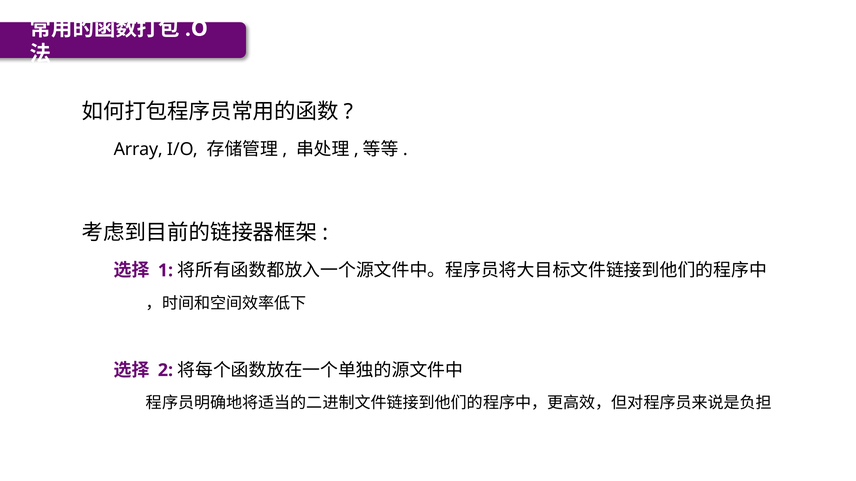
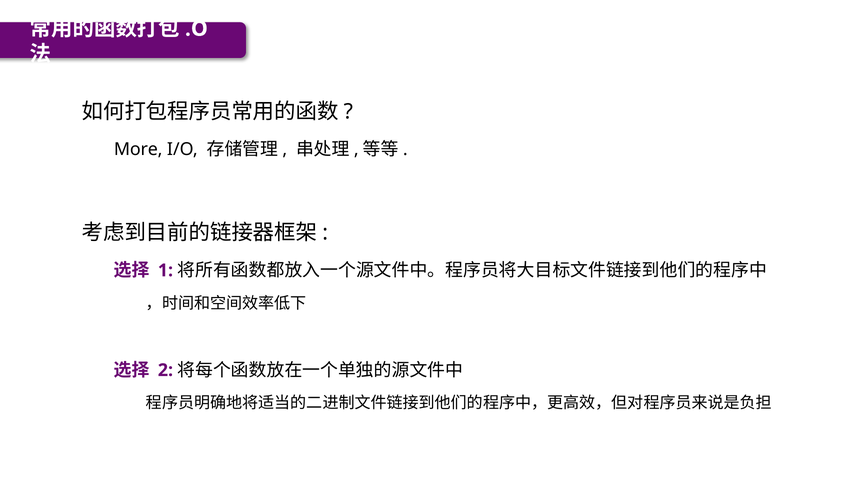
Array: Array -> More
